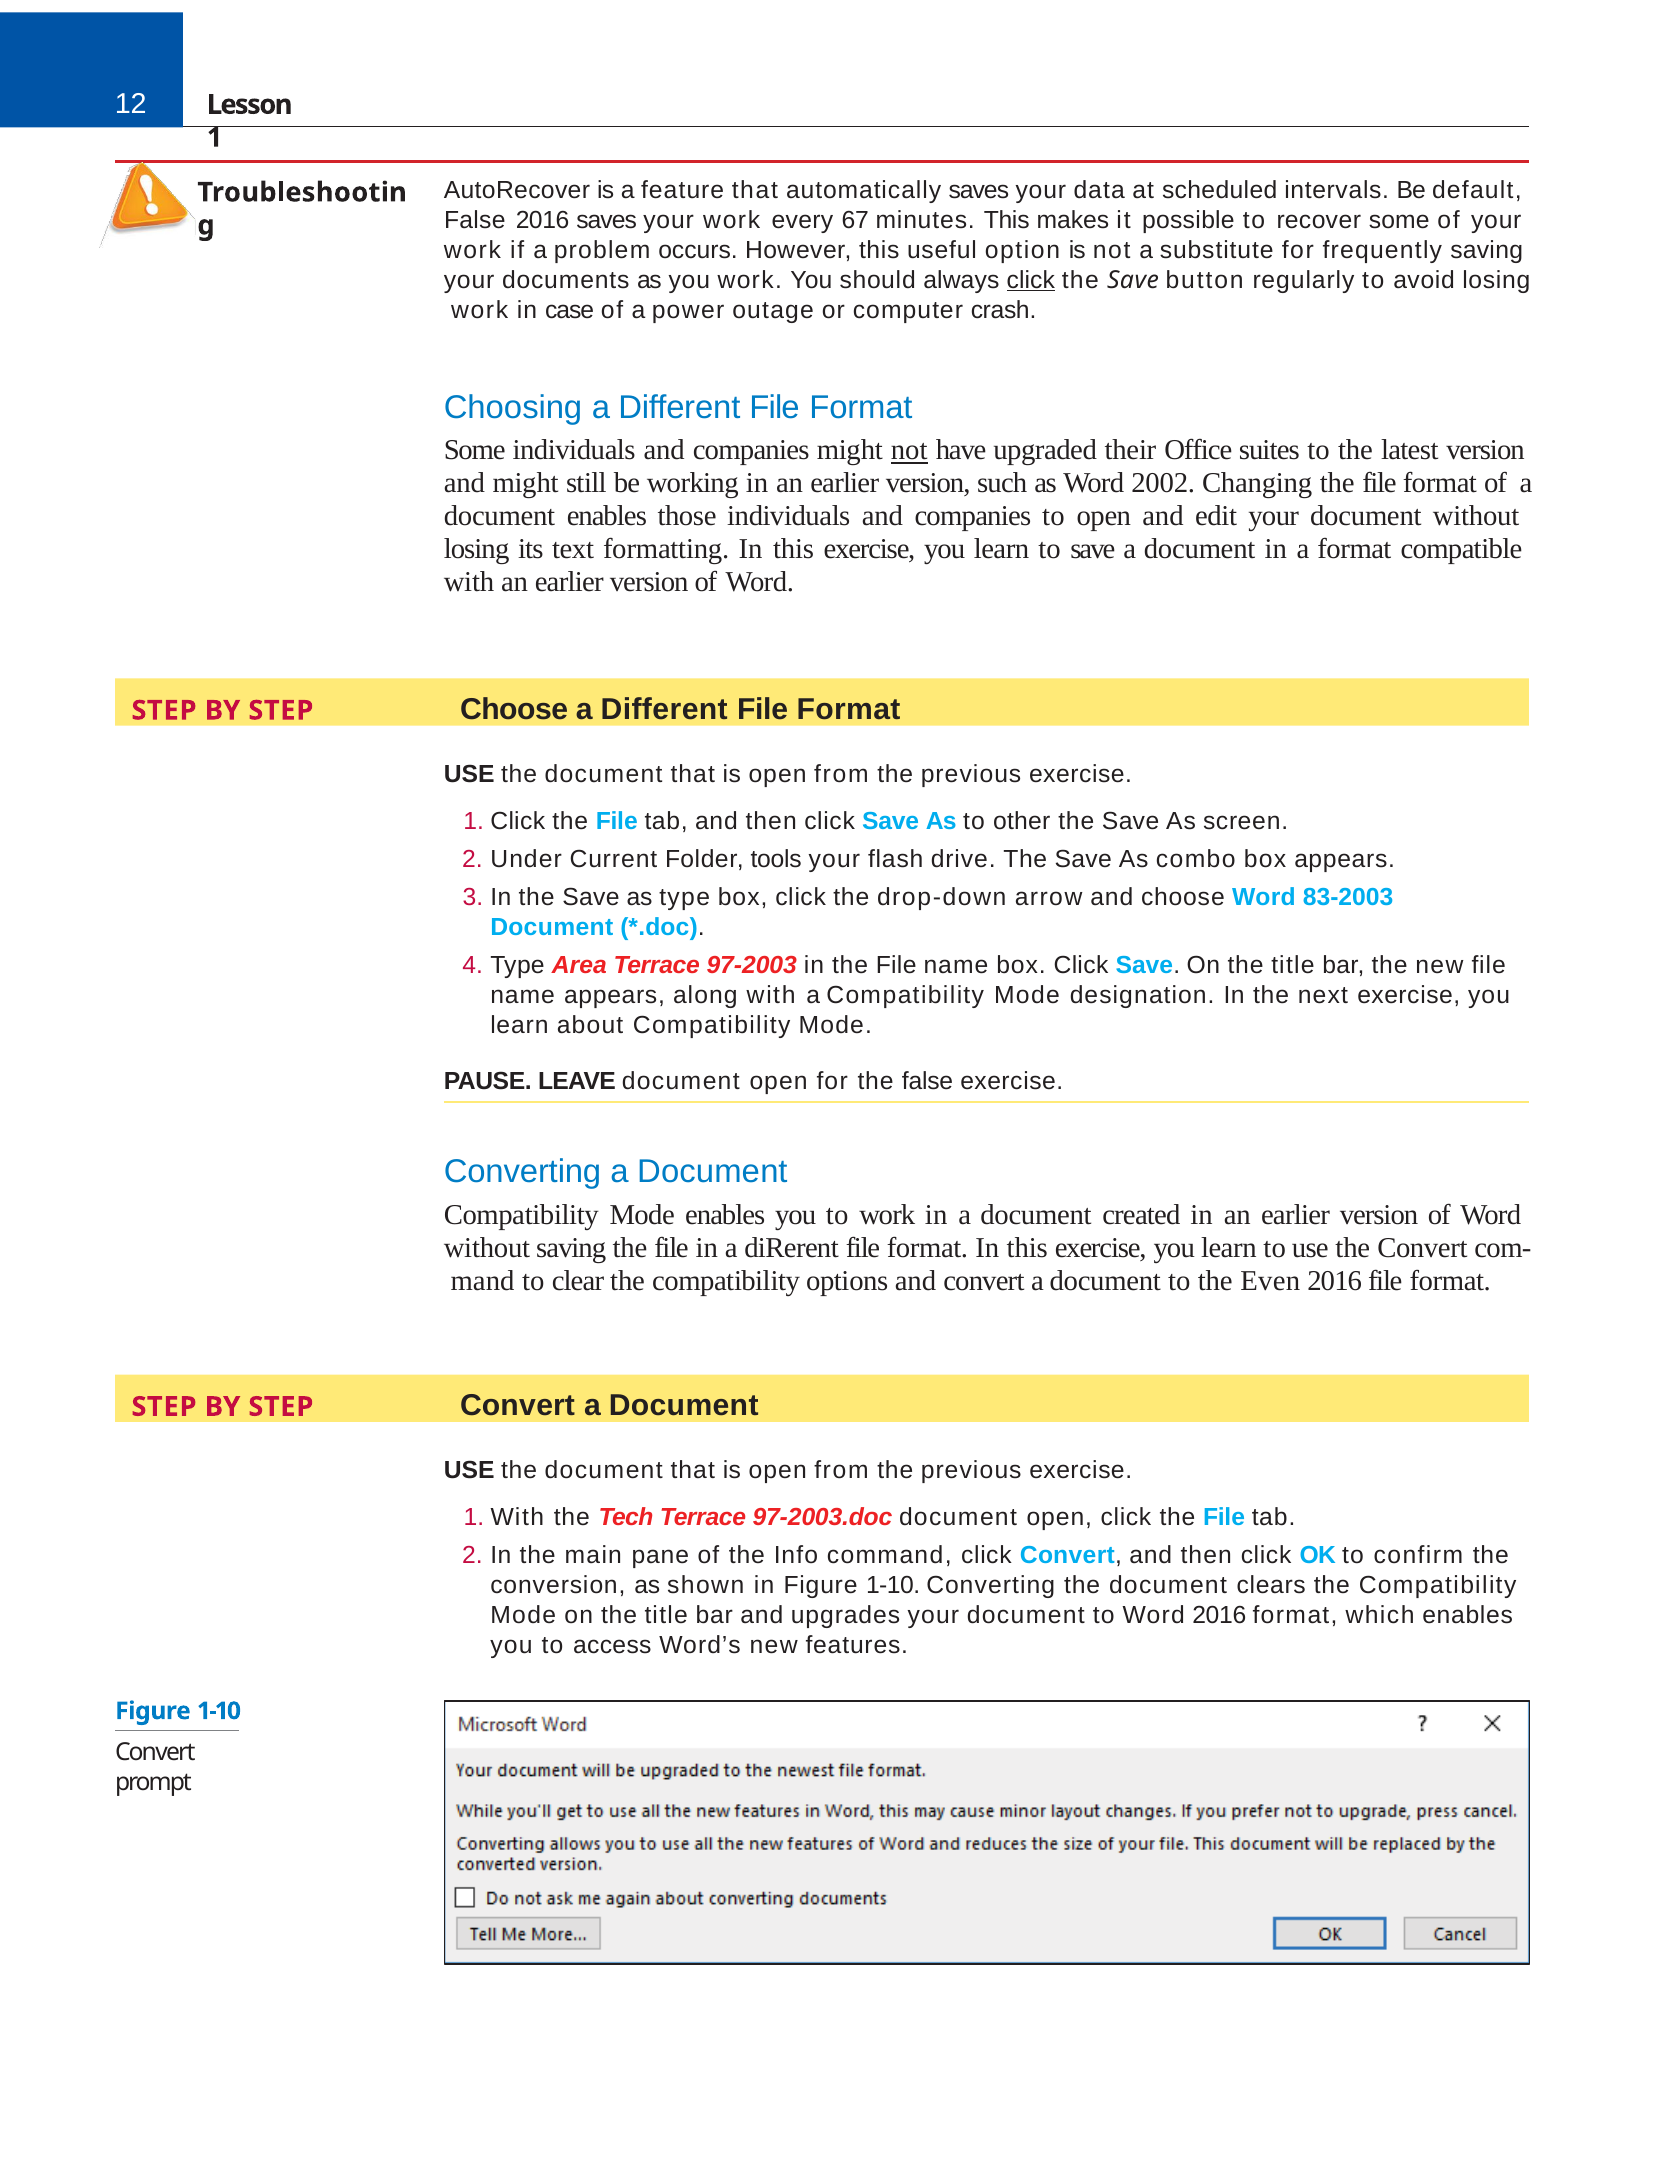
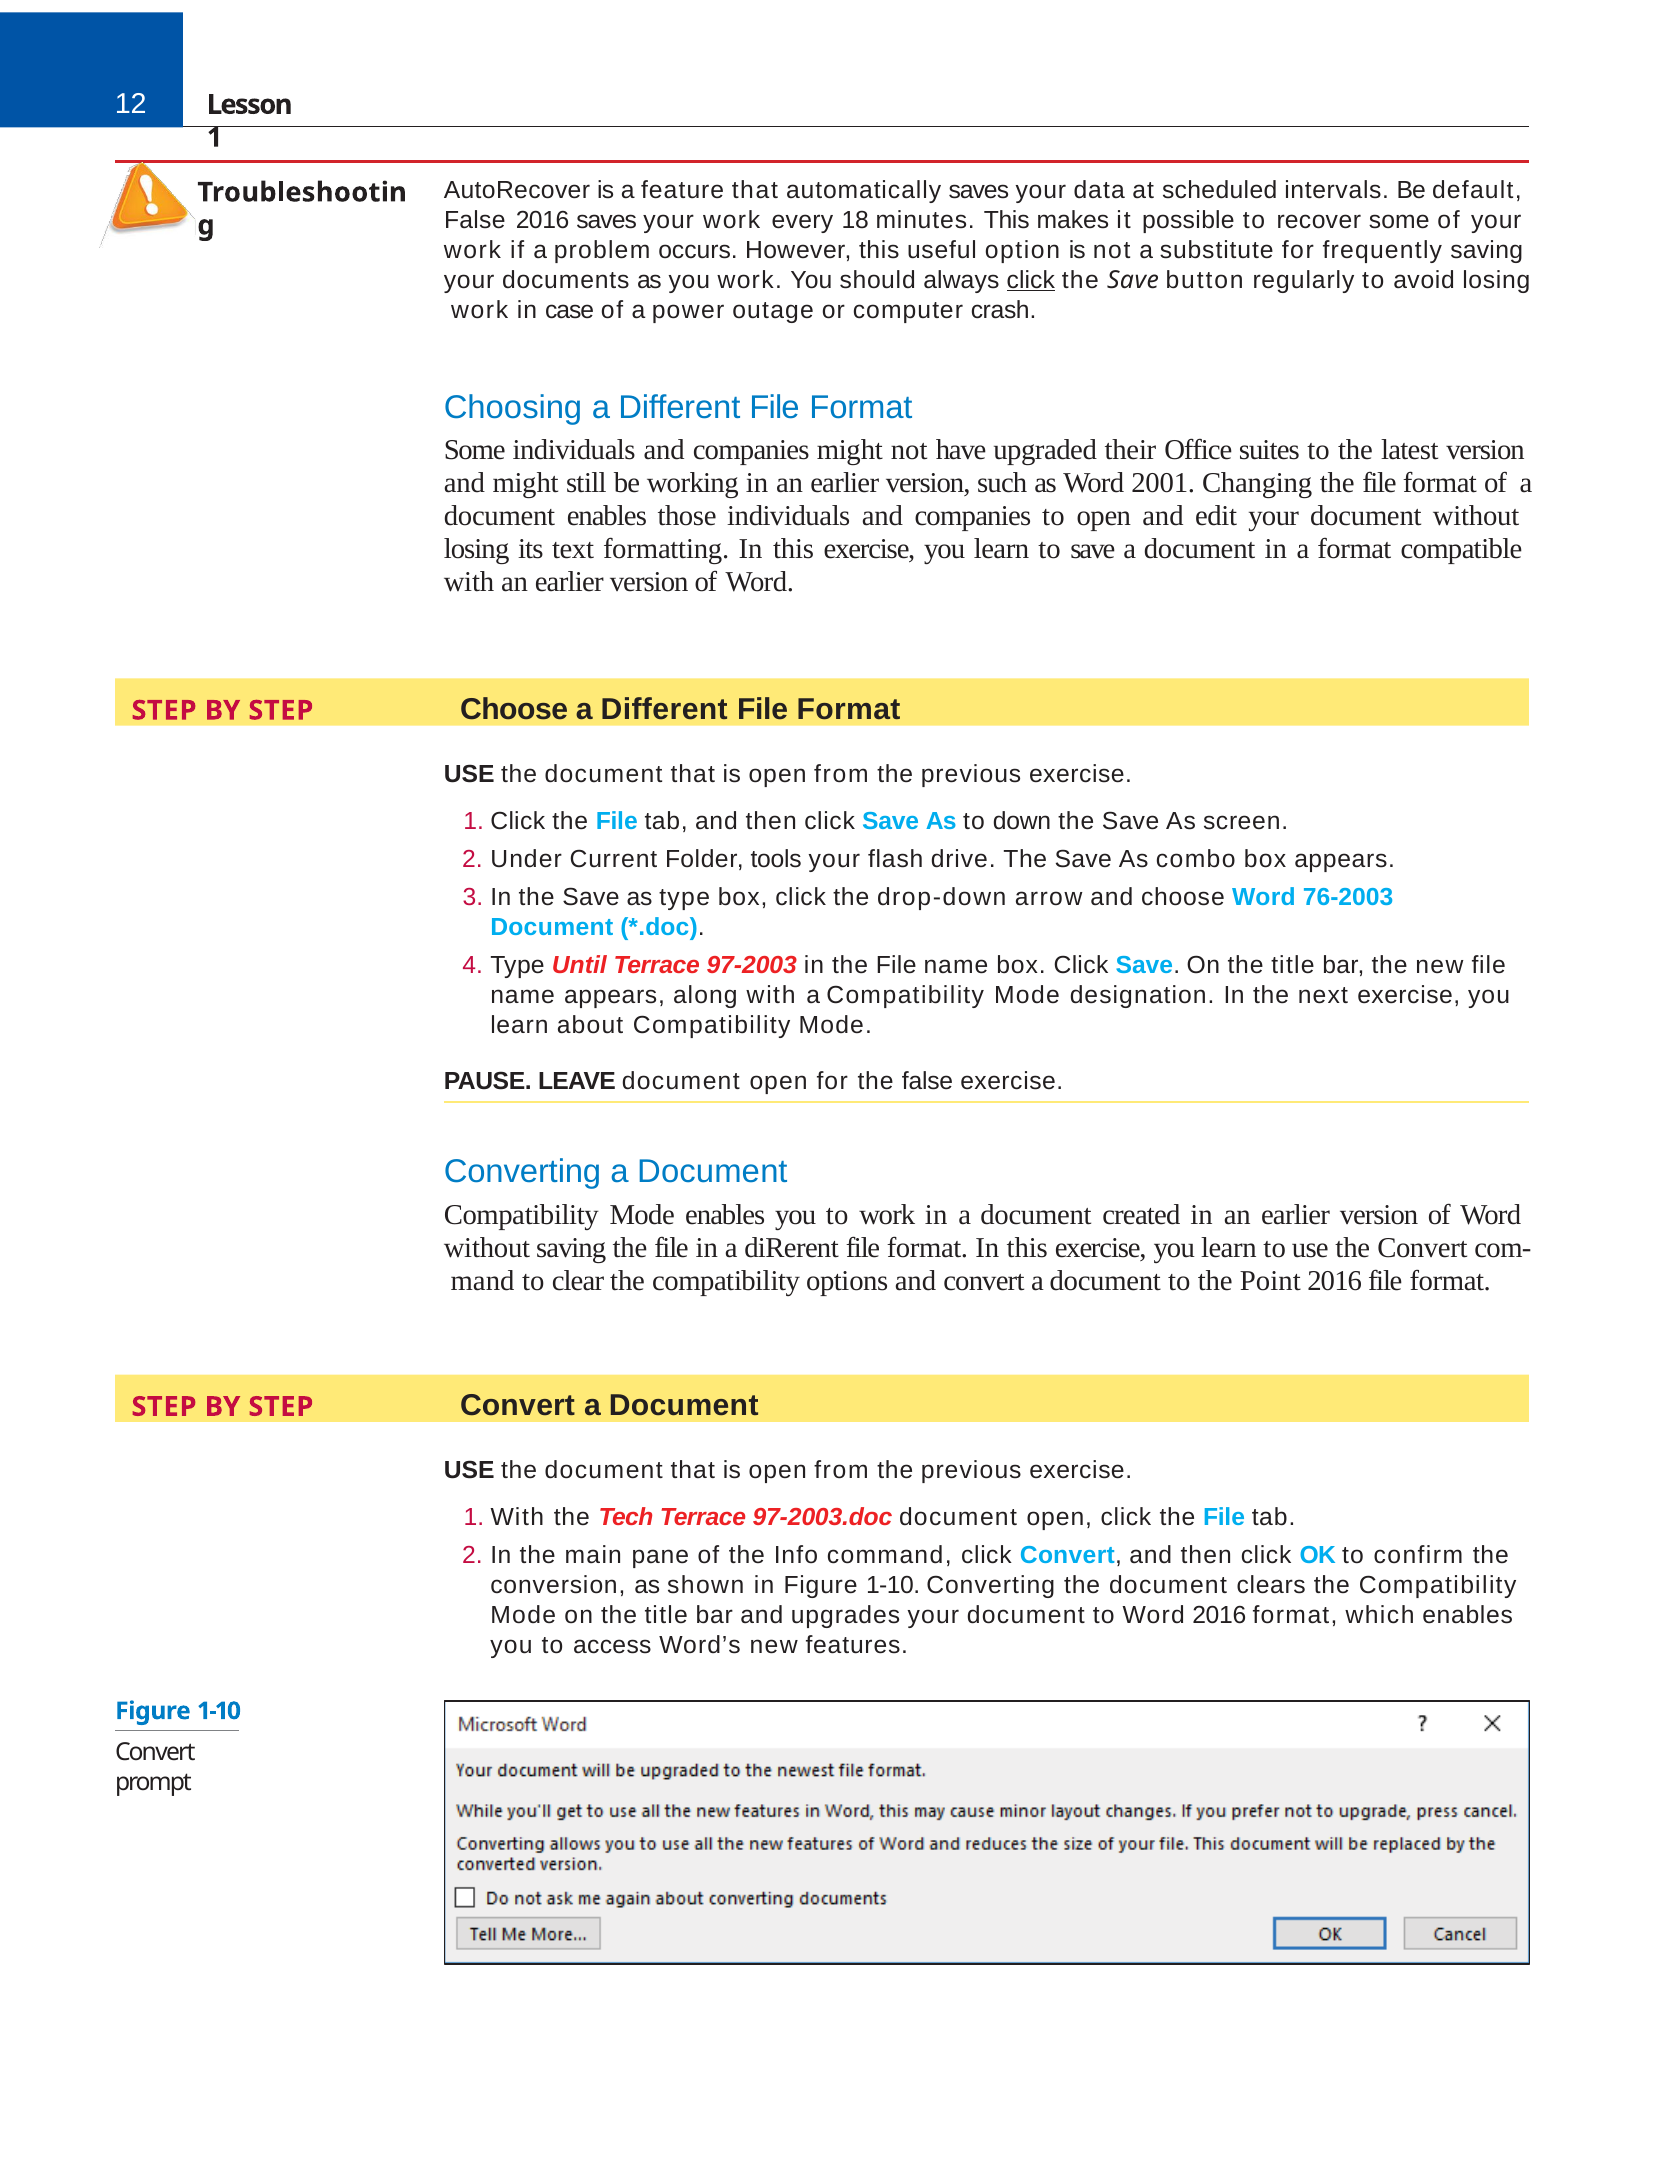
67: 67 -> 18
not at (909, 450) underline: present -> none
2002: 2002 -> 2001
other: other -> down
83-2003: 83-2003 -> 76-2003
Area: Area -> Until
Even: Even -> Point
